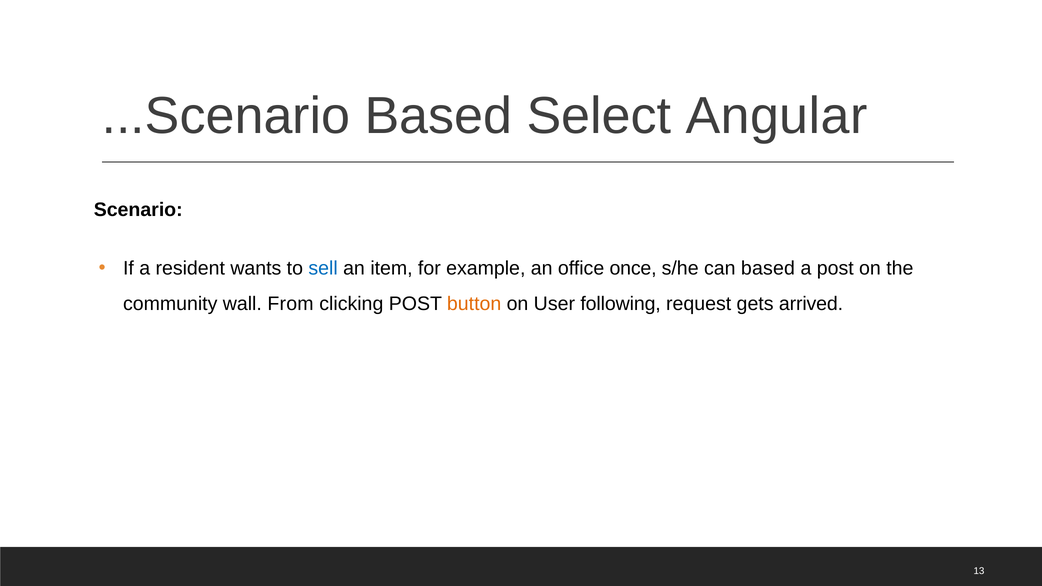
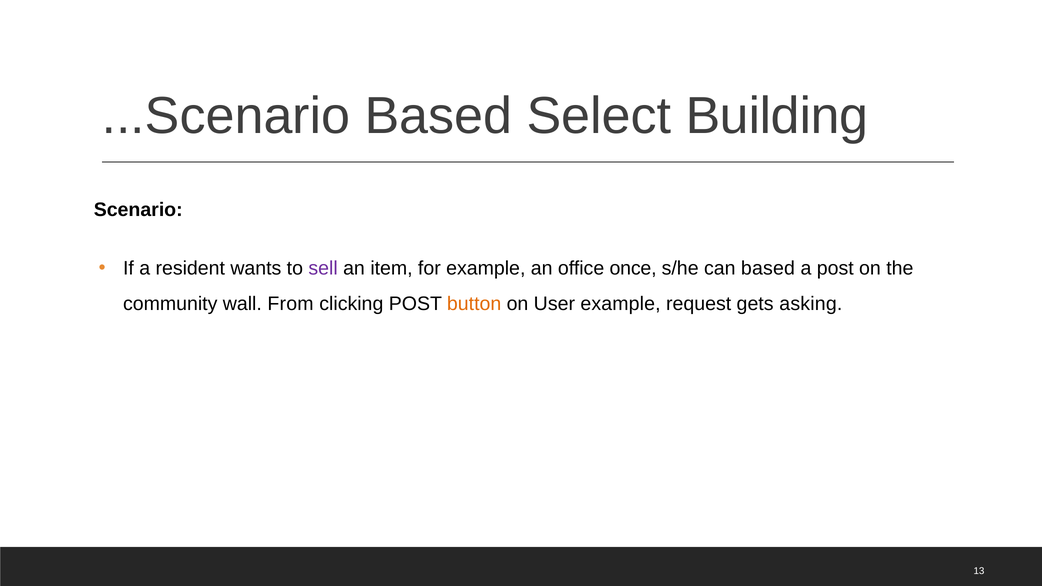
Angular: Angular -> Building
sell colour: blue -> purple
User following: following -> example
arrived: arrived -> asking
